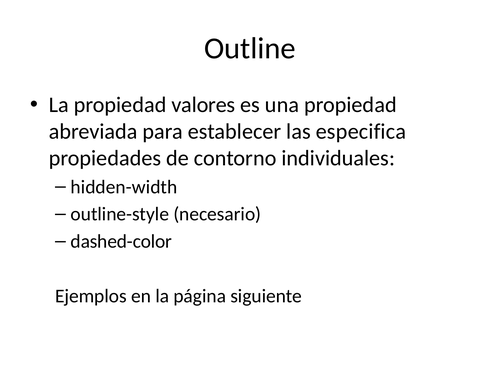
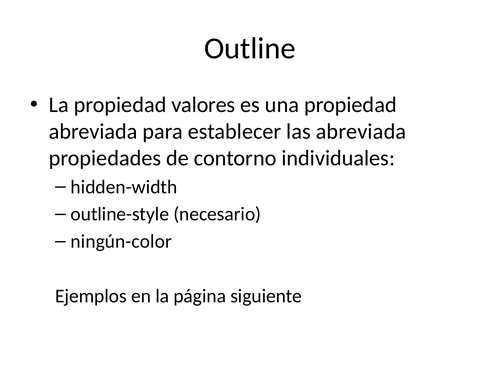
las especifica: especifica -> abreviada
dashed-color: dashed-color -> ningún-color
